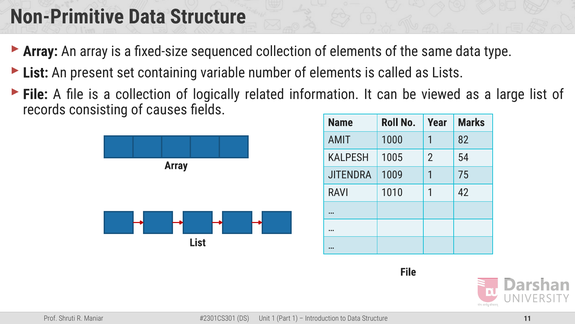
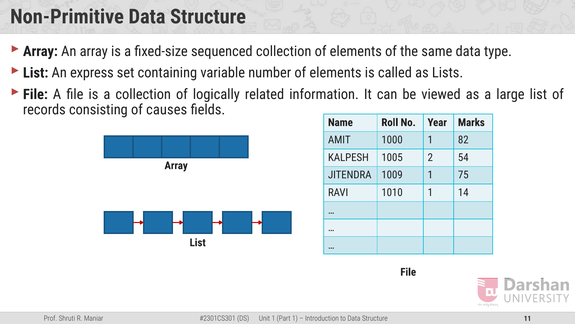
present: present -> express
42: 42 -> 14
